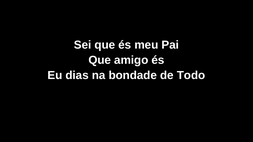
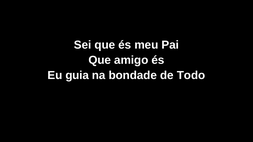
dias: dias -> guia
